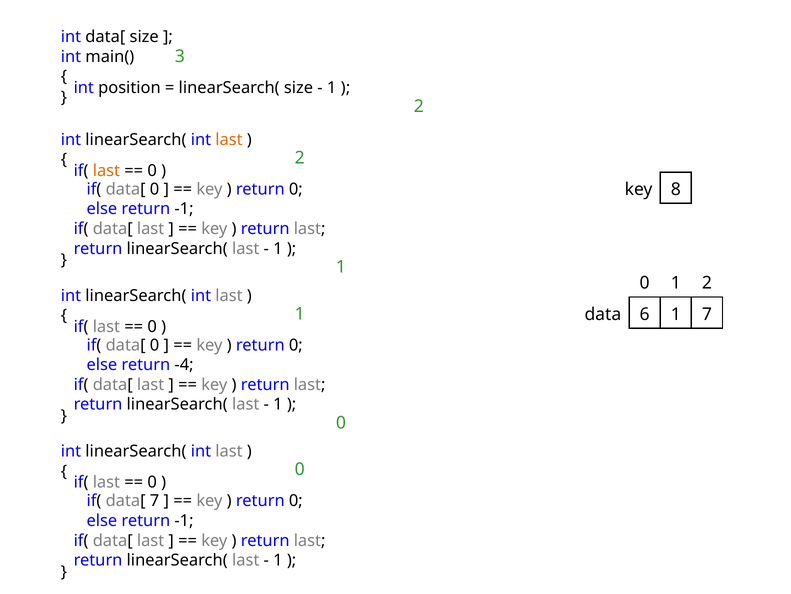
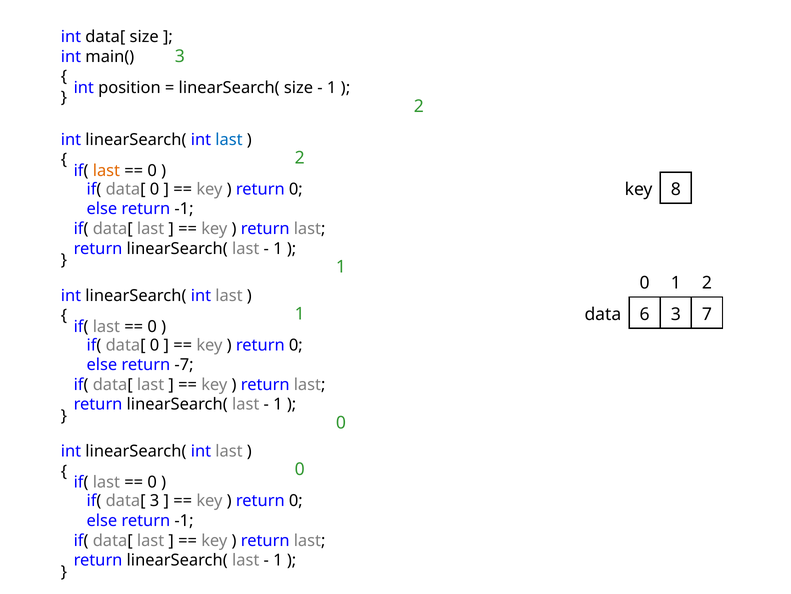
last at (229, 139) colour: orange -> blue
6 1: 1 -> 3
-4: -4 -> -7
data[ 7: 7 -> 3
